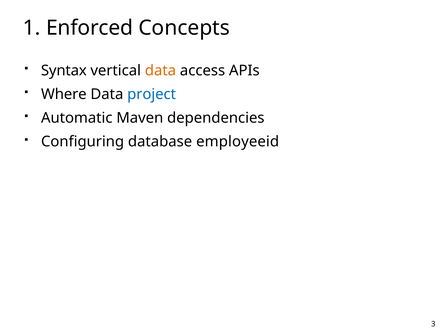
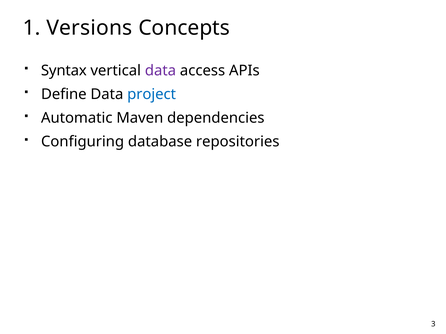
Enforced: Enforced -> Versions
data at (160, 71) colour: orange -> purple
Where: Where -> Define
employeeid: employeeid -> repositories
